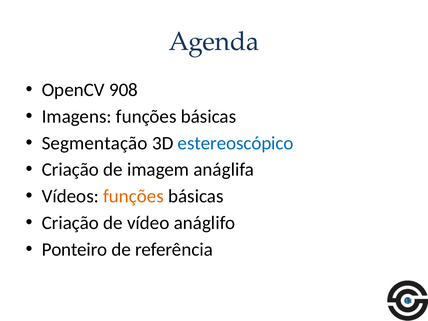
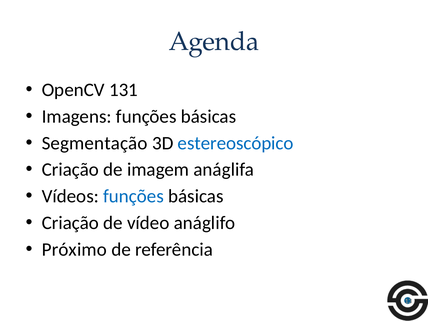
908: 908 -> 131
funções at (134, 196) colour: orange -> blue
Ponteiro: Ponteiro -> Próximo
